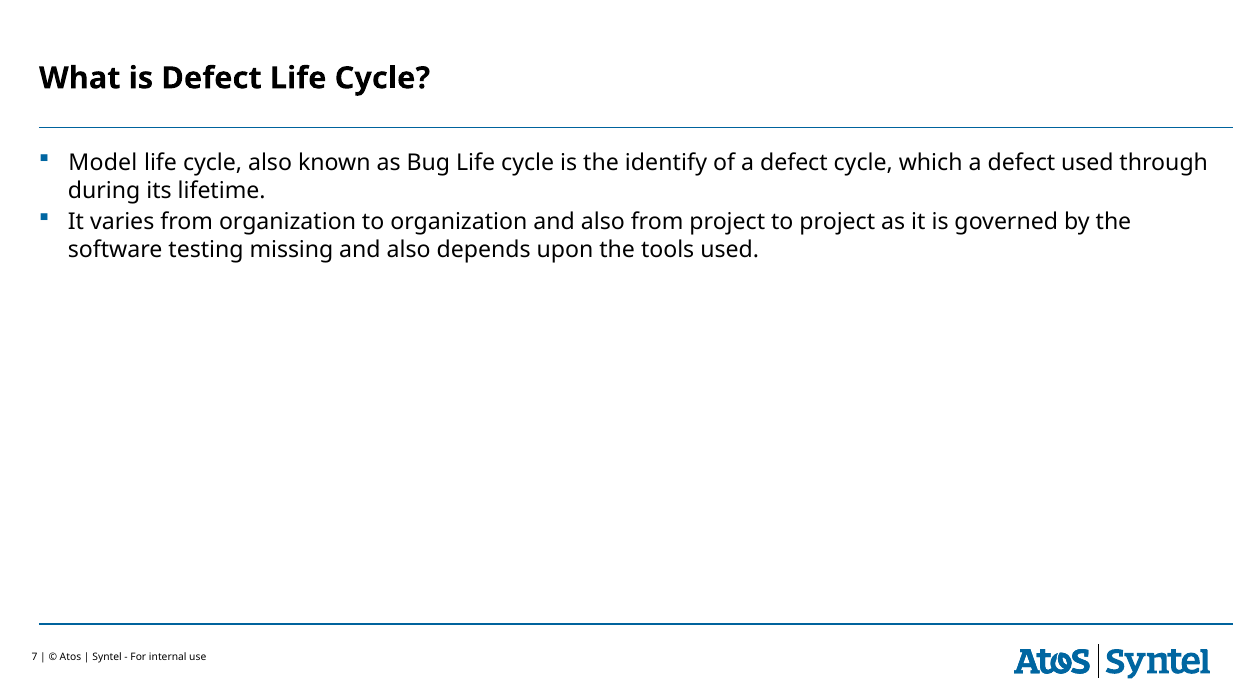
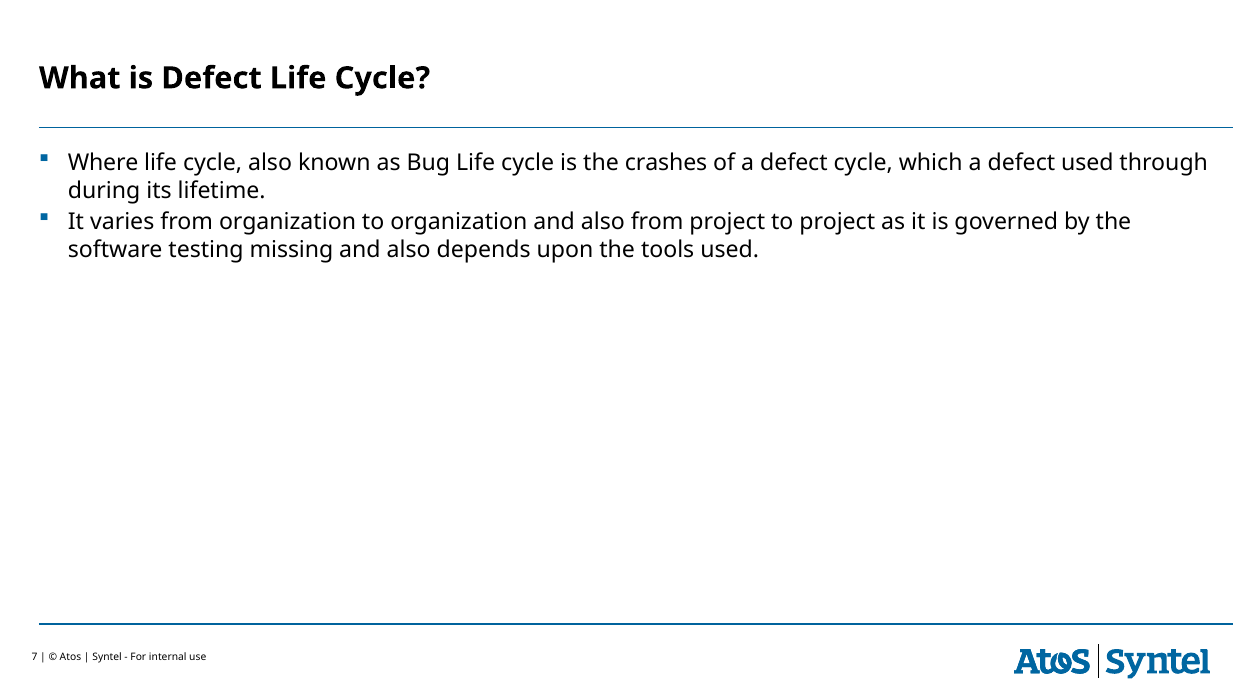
Model: Model -> Where
identify: identify -> crashes
